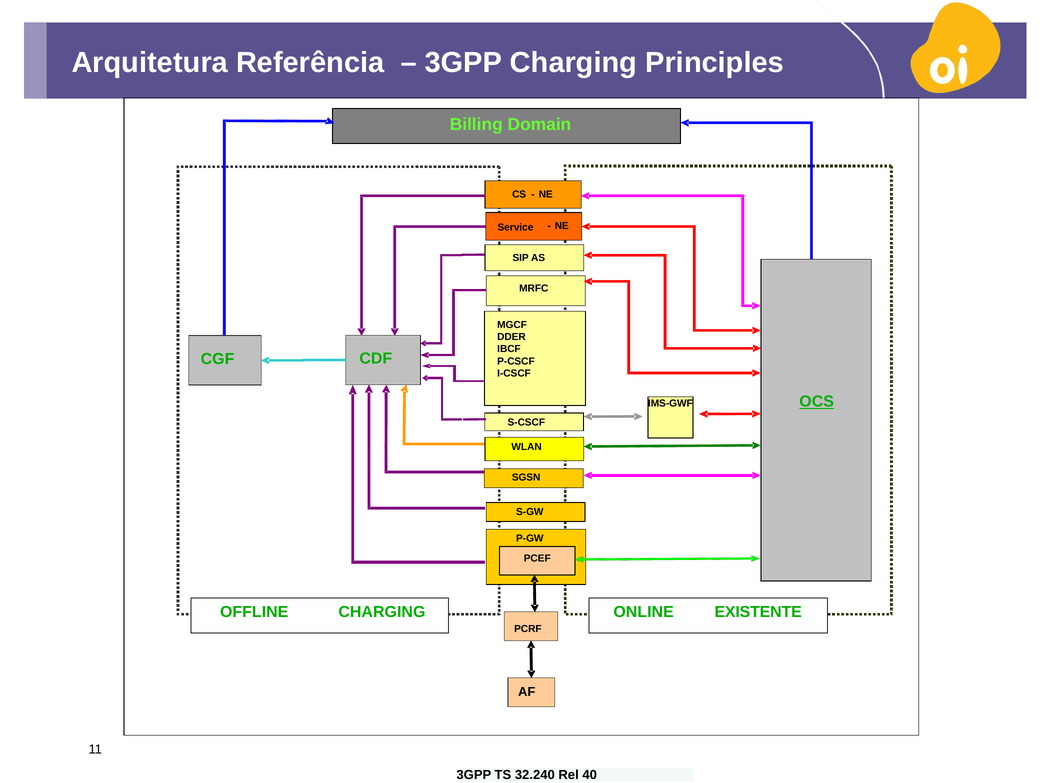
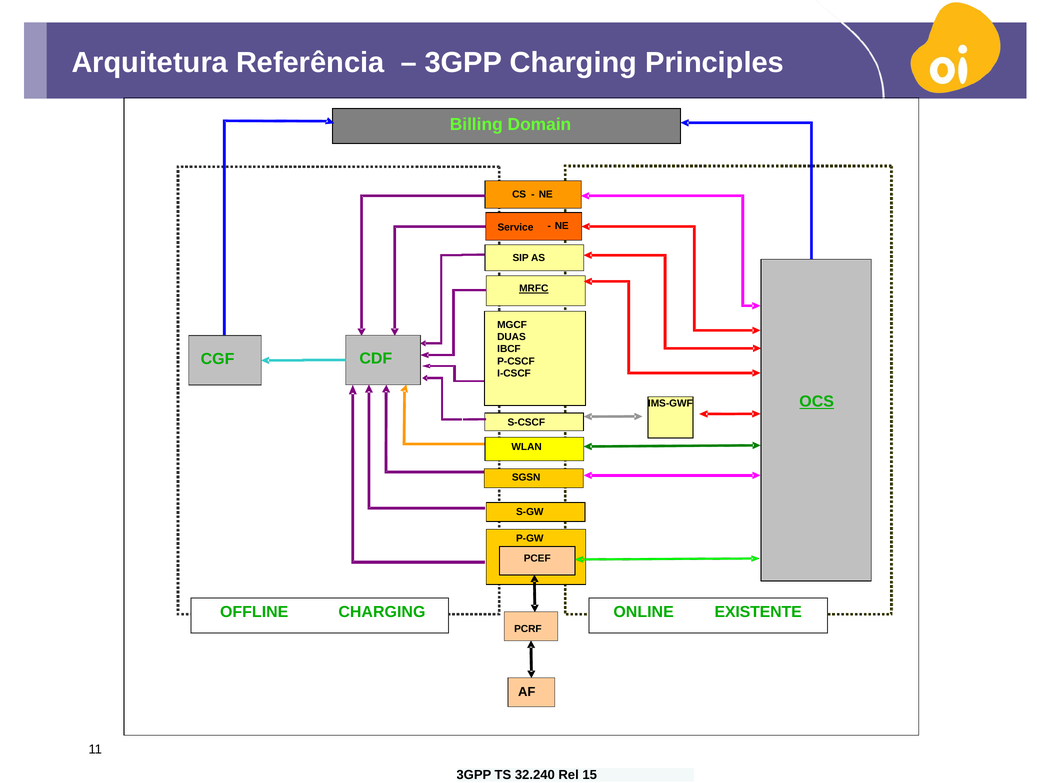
MRFC underline: none -> present
DDER: DDER -> DUAS
40: 40 -> 15
